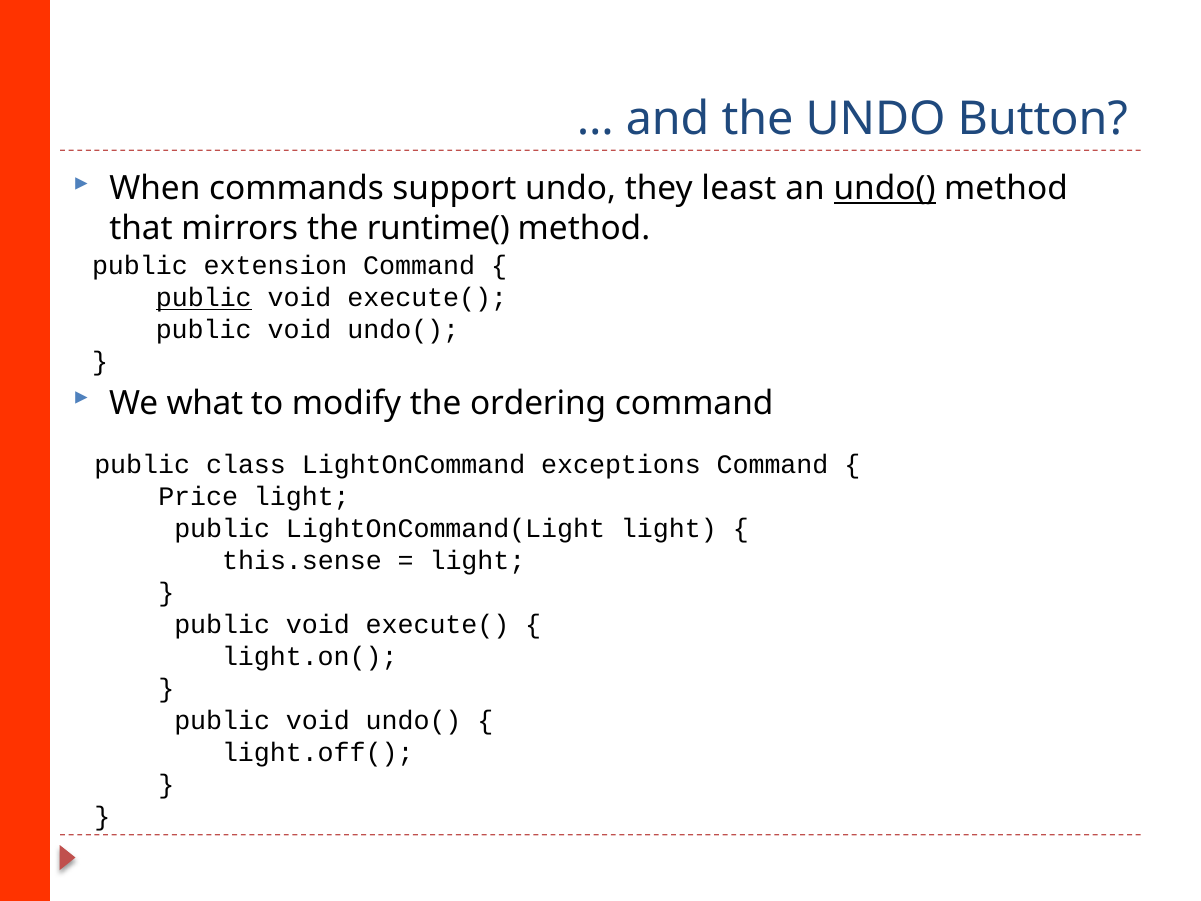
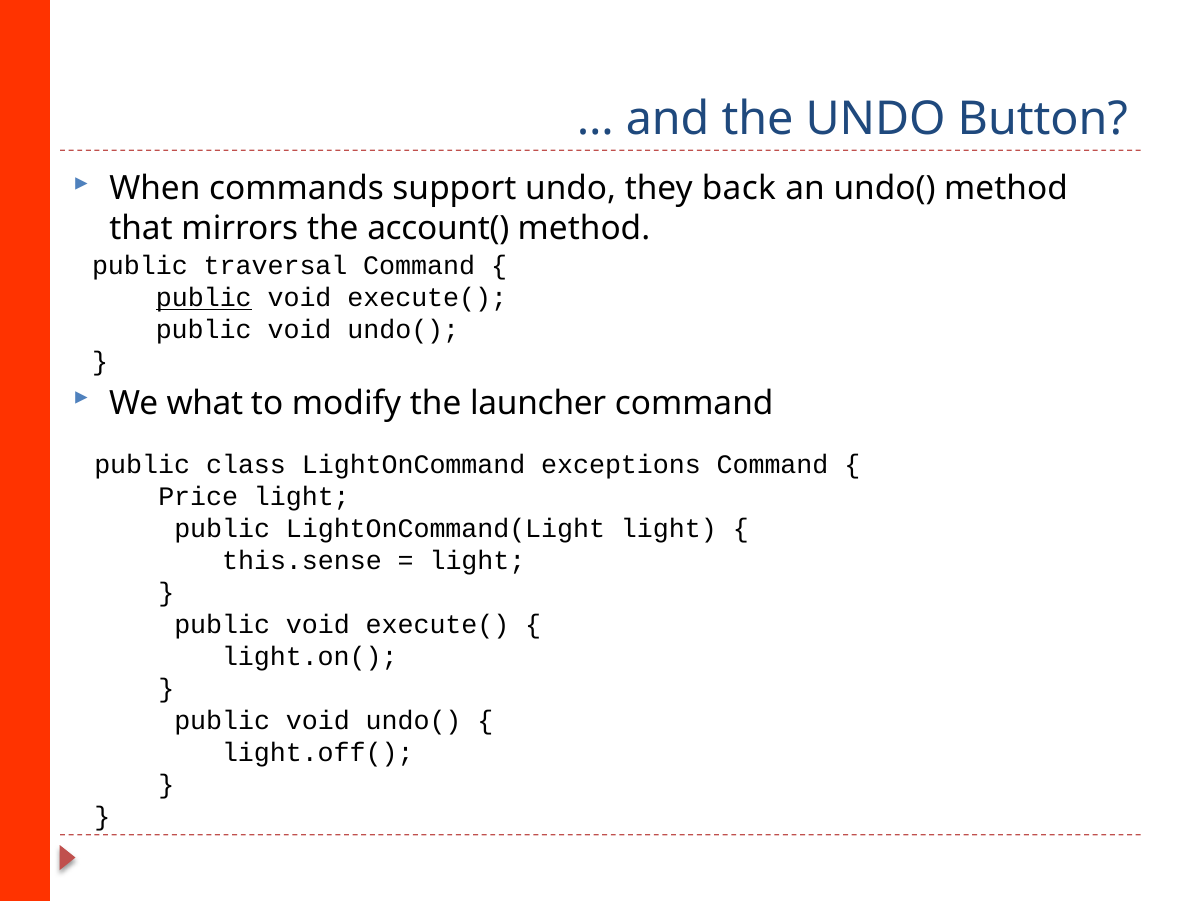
least: least -> back
undo( at (885, 188) underline: present -> none
runtime(: runtime( -> account(
extension: extension -> traversal
ordering: ordering -> launcher
